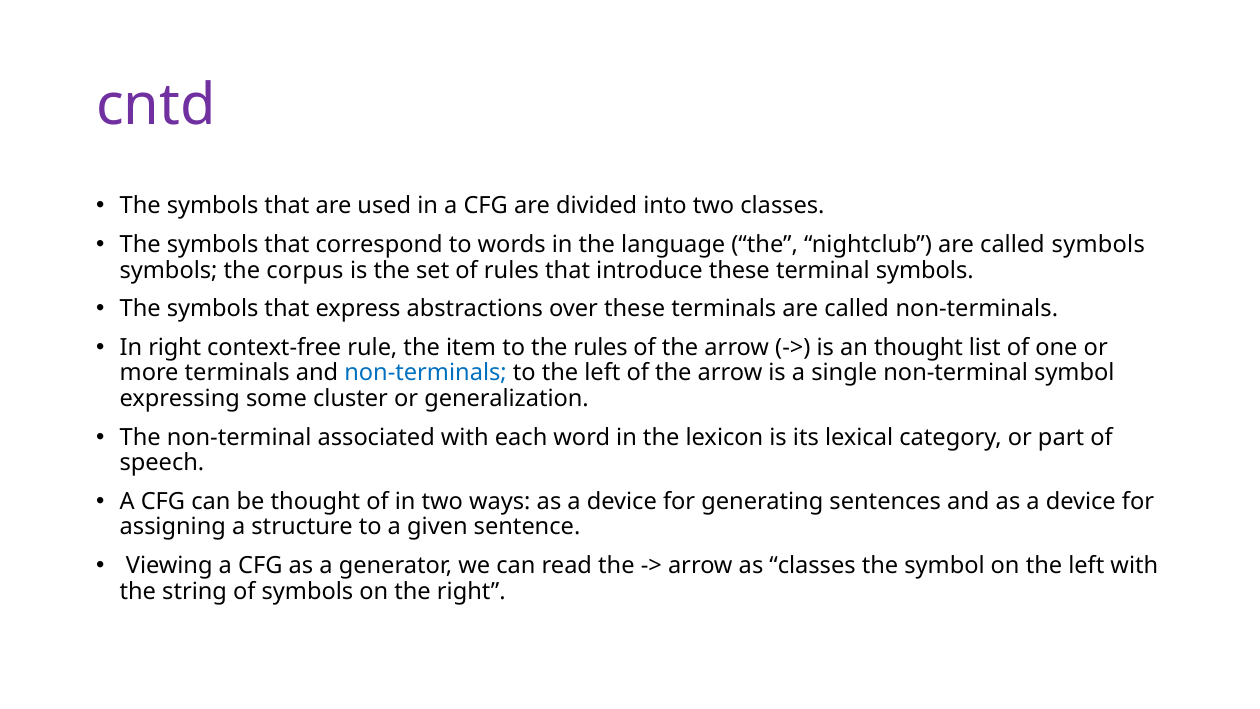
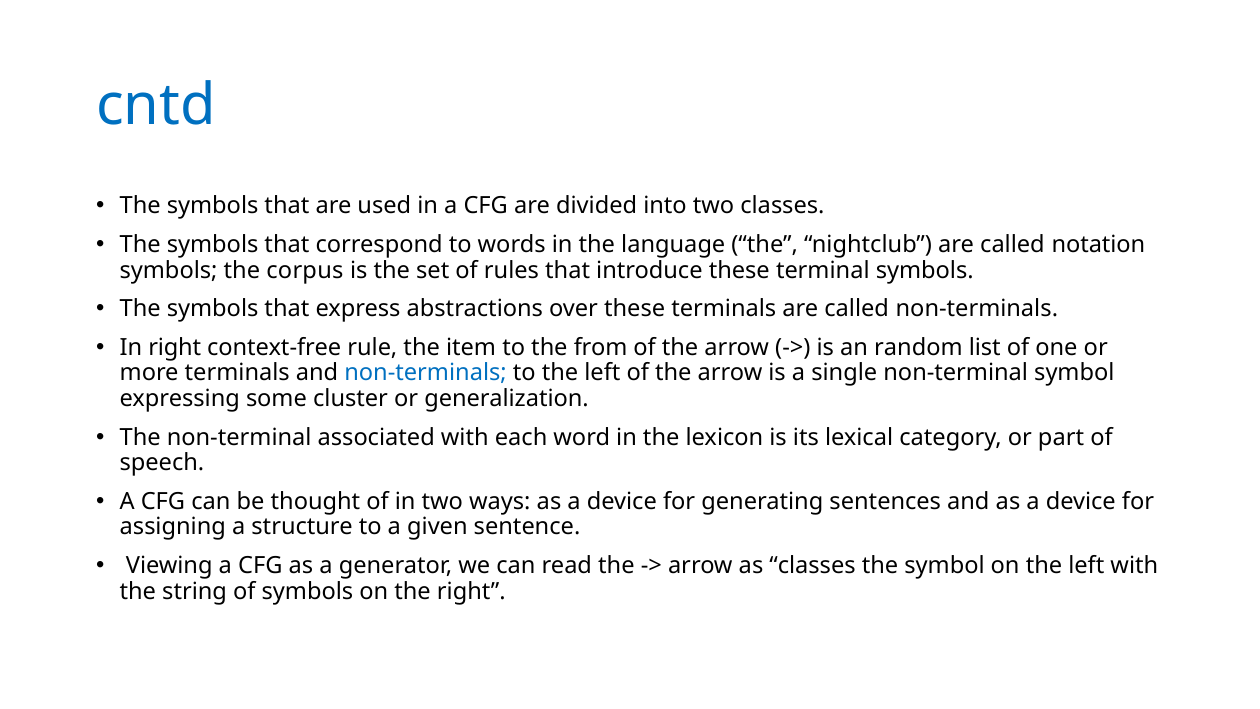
cntd colour: purple -> blue
called symbols: symbols -> notation
the rules: rules -> from
an thought: thought -> random
